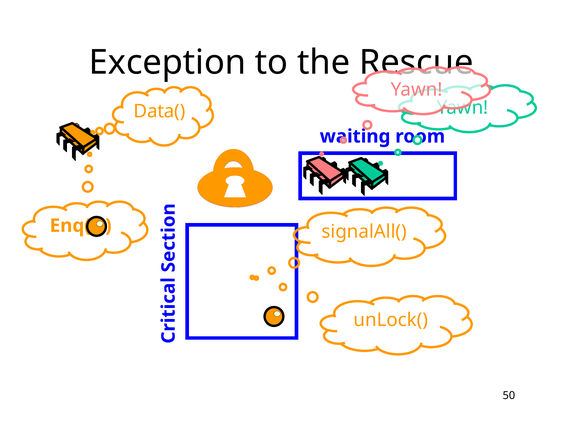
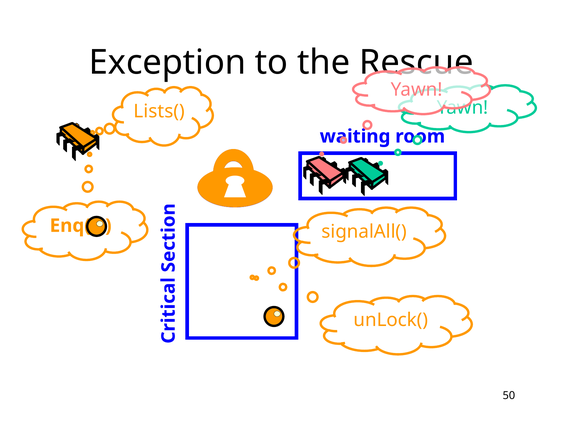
Data(: Data( -> Lists(
